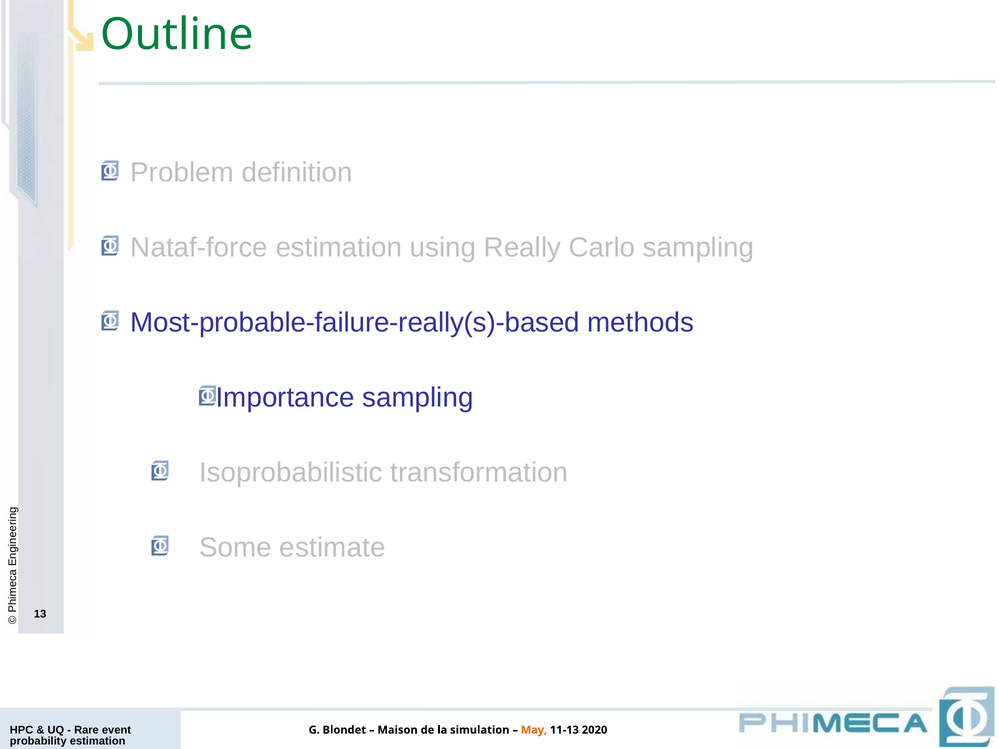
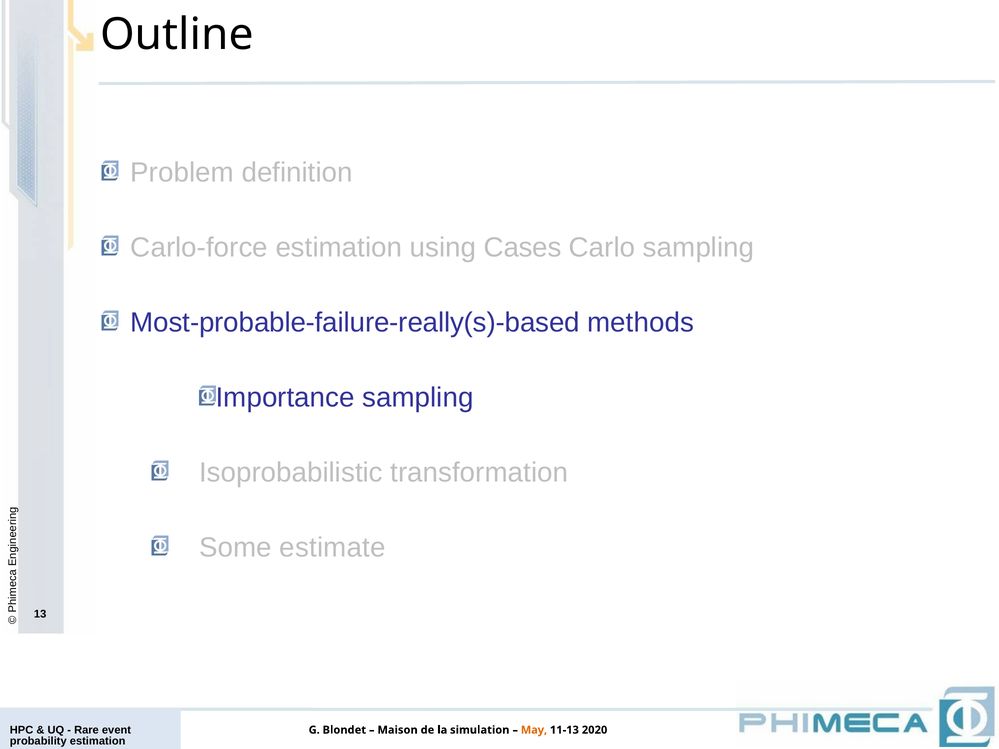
Outline colour: green -> black
Nataf-force: Nataf-force -> Carlo-force
Really: Really -> Cases
